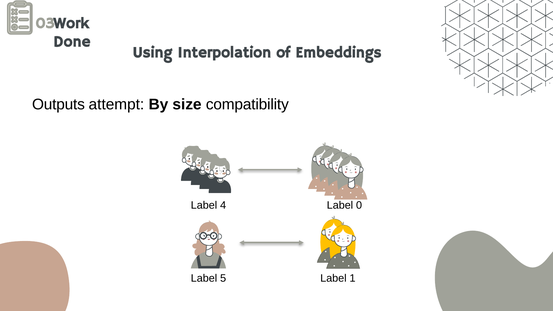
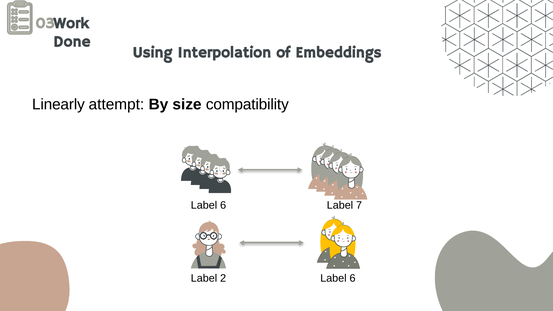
Outputs: Outputs -> Linearly
4 at (223, 205): 4 -> 6
0: 0 -> 7
5: 5 -> 2
1 at (353, 278): 1 -> 6
